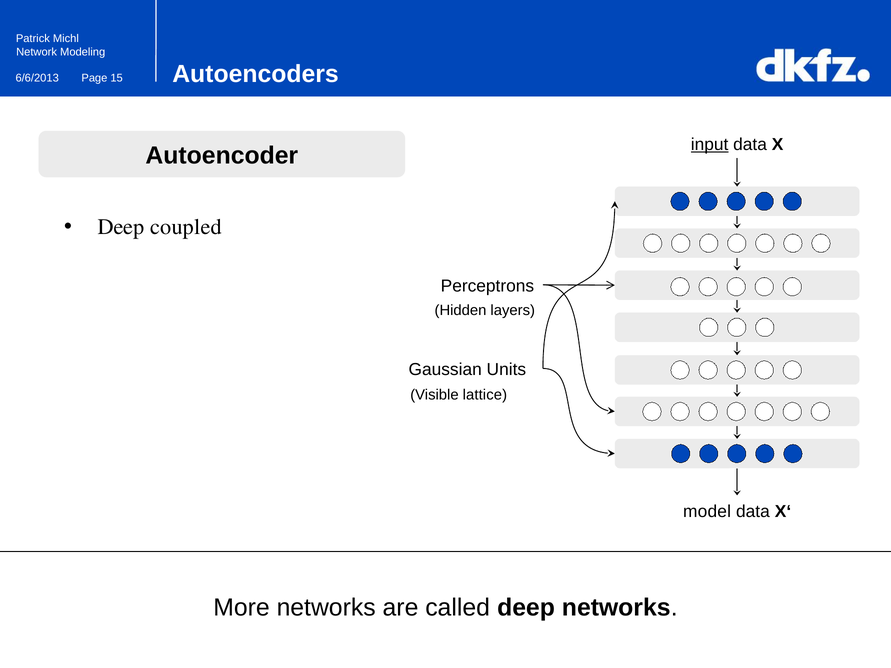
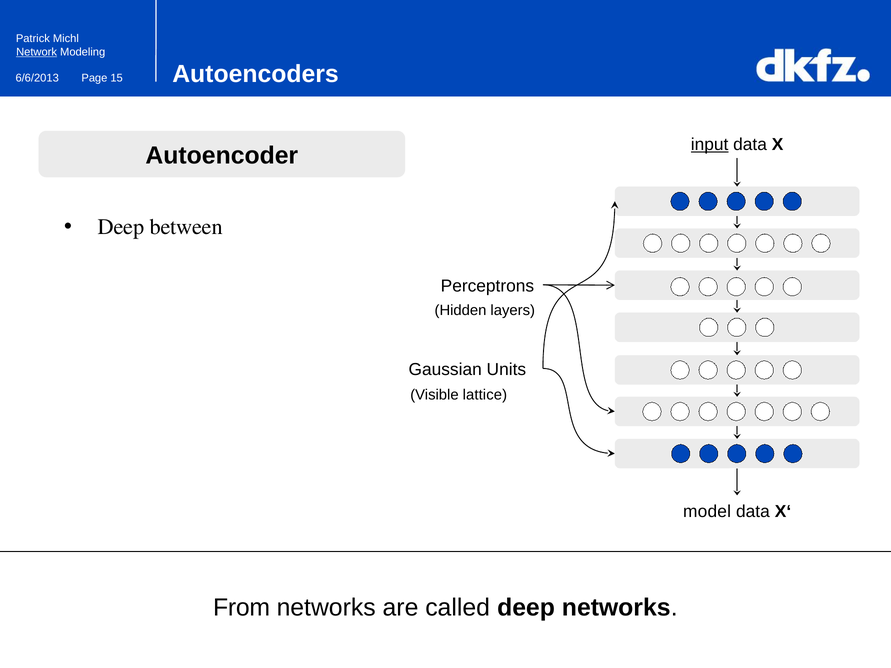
Network underline: none -> present
coupled: coupled -> between
More: More -> From
